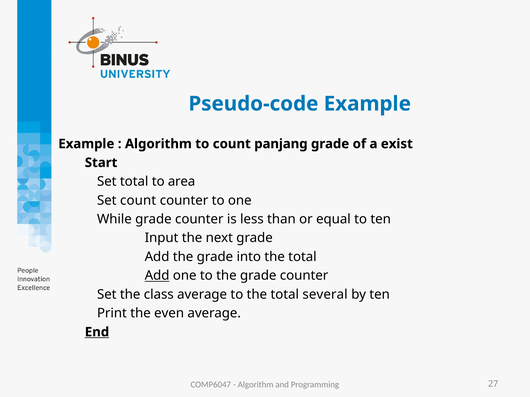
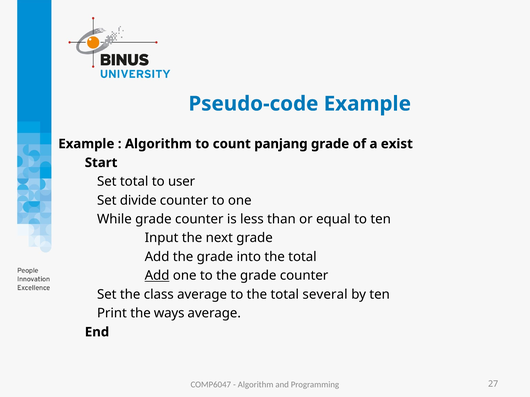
area: area -> user
Set count: count -> divide
even: even -> ways
End underline: present -> none
